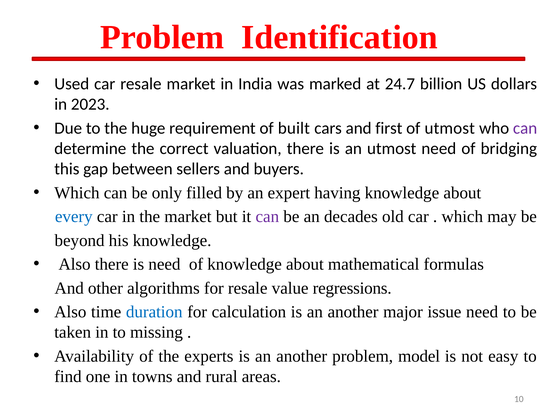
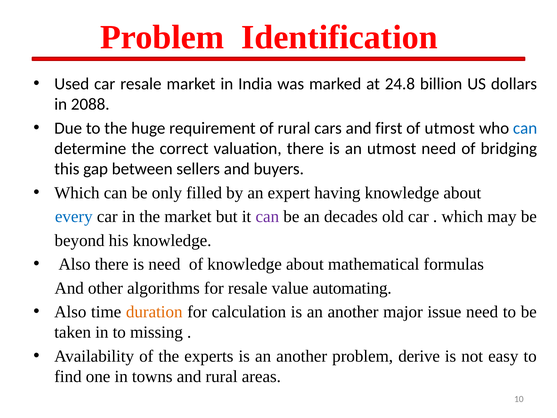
24.7: 24.7 -> 24.8
2023: 2023 -> 2088
of built: built -> rural
can at (525, 128) colour: purple -> blue
regressions: regressions -> automating
duration colour: blue -> orange
model: model -> derive
